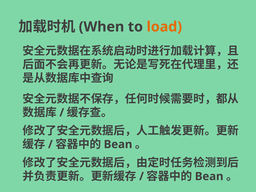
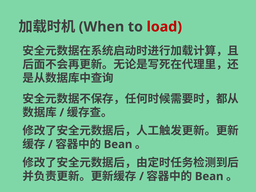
load colour: orange -> red
